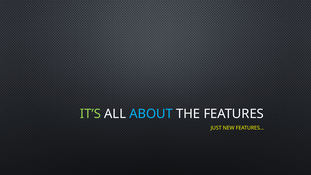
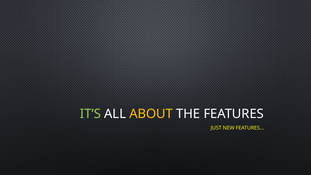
ABOUT colour: light blue -> yellow
